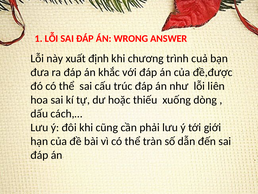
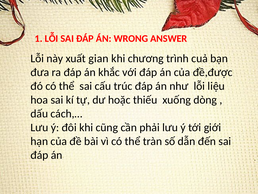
định: định -> gian
liên: liên -> liệu
